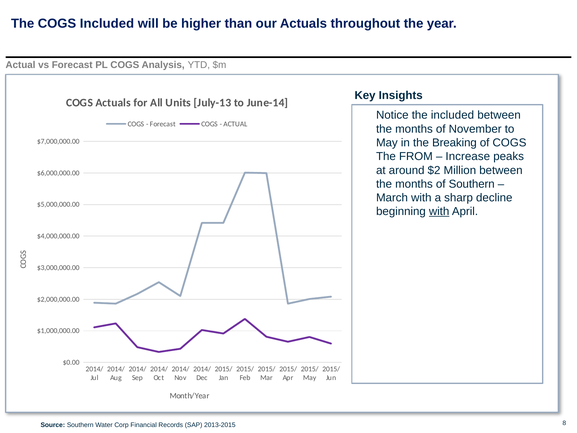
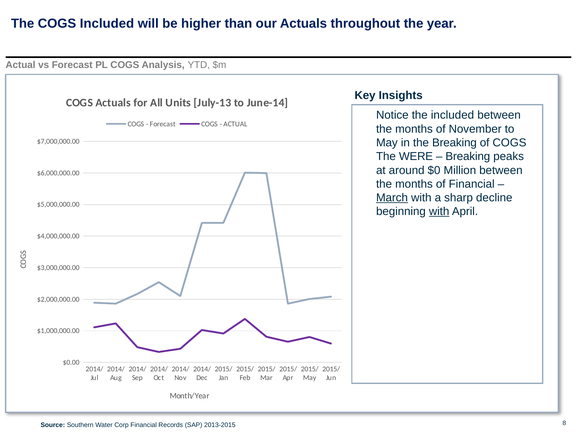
FROM: FROM -> WERE
Increase at (468, 156): Increase -> Breaking
$2: $2 -> $0
of Southern: Southern -> Financial
March underline: none -> present
